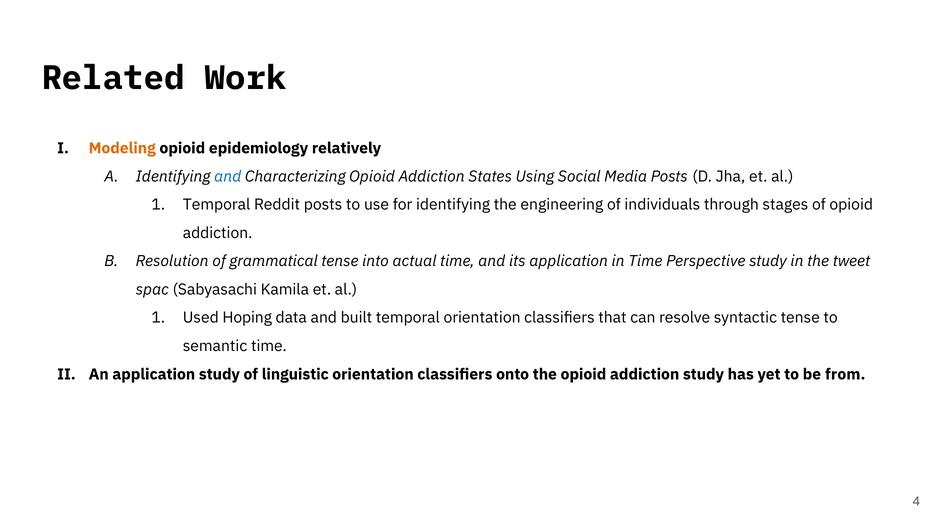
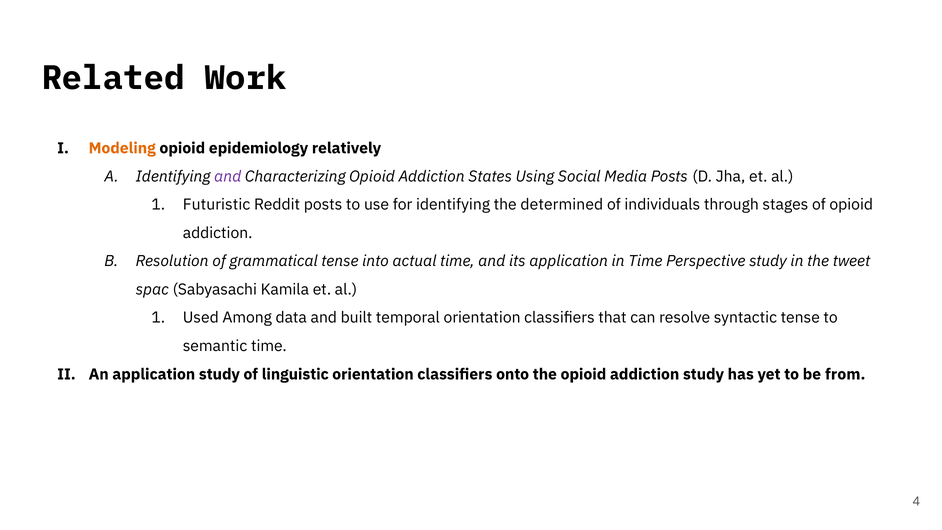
and at (228, 176) colour: blue -> purple
Temporal at (217, 205): Temporal -> Futuristic
engineering: engineering -> determined
Hoping: Hoping -> Among
